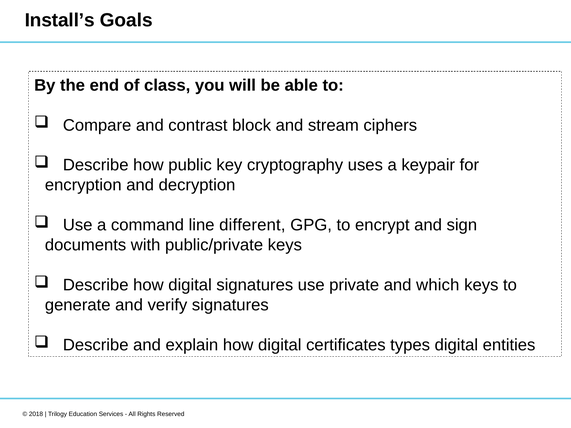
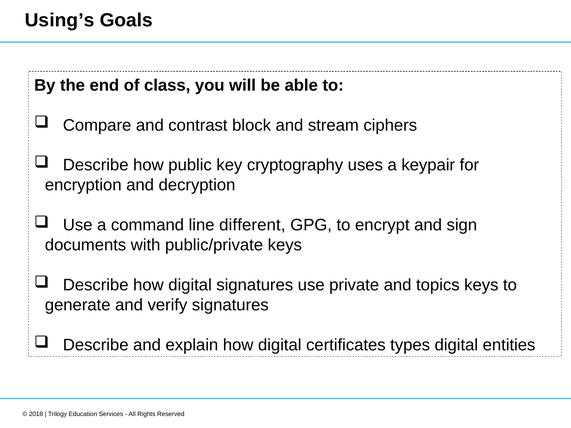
Install’s: Install’s -> Using’s
which: which -> topics
